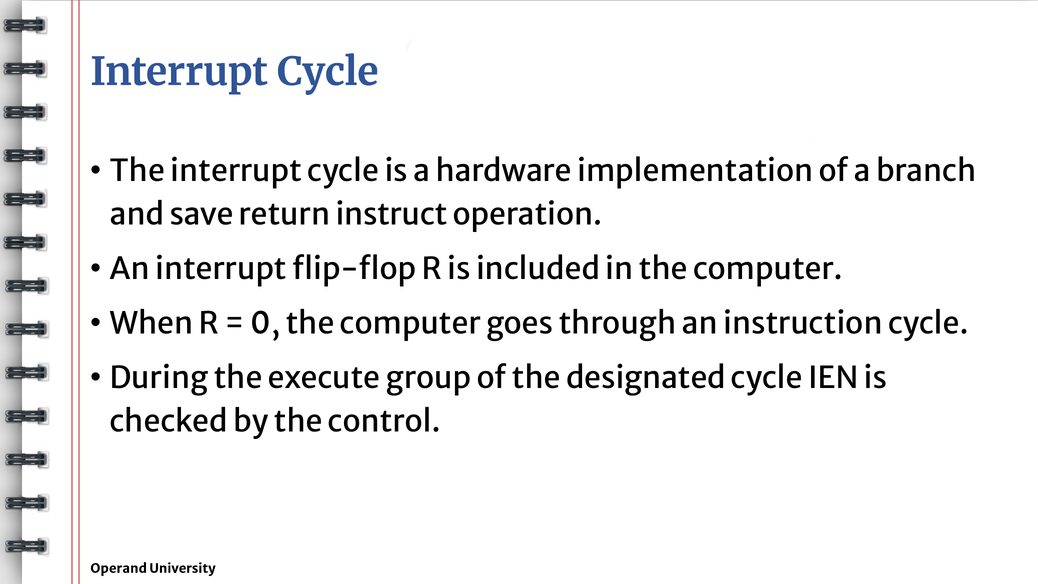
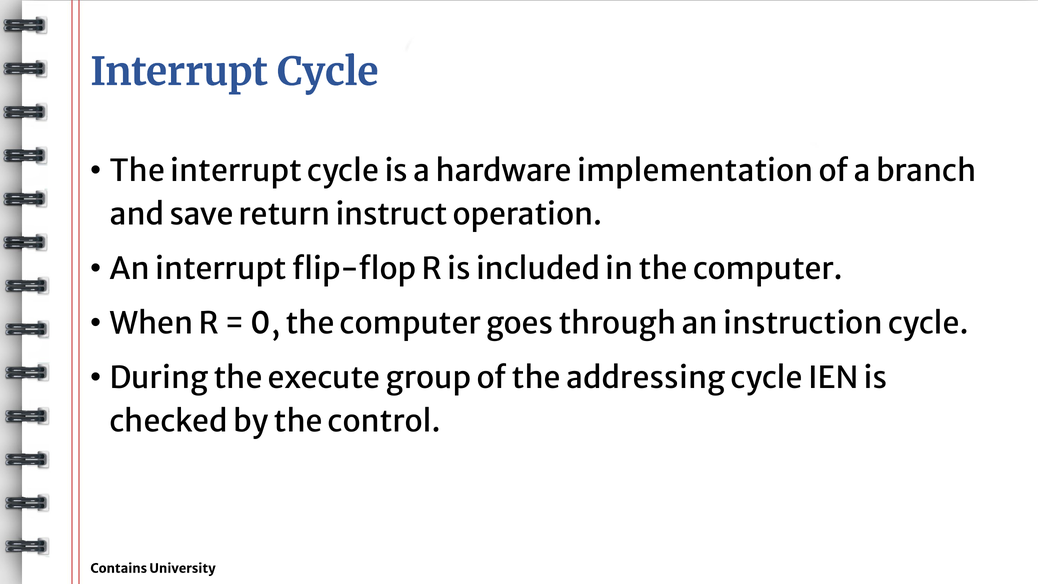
designated: designated -> addressing
Operand: Operand -> Contains
